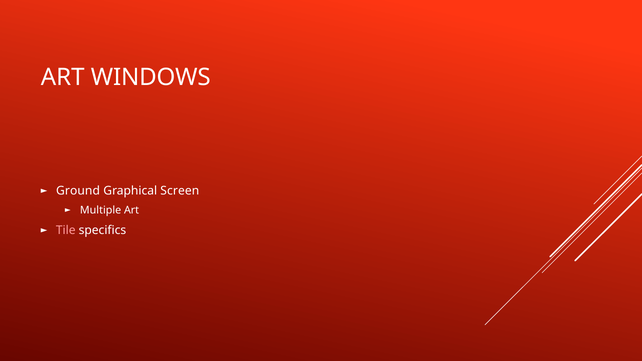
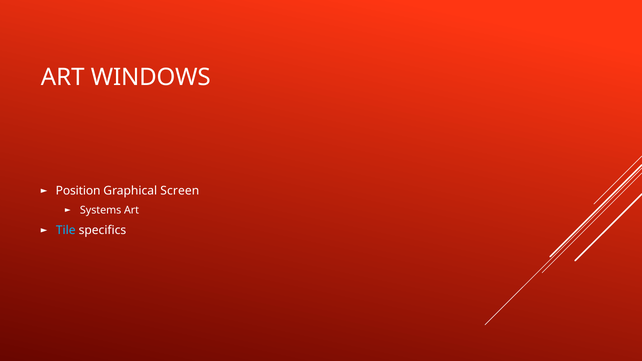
Ground: Ground -> Position
Multiple: Multiple -> Systems
Tile colour: pink -> light blue
